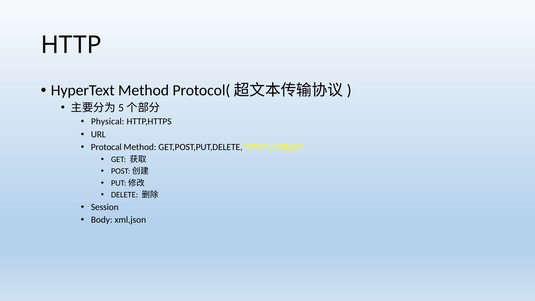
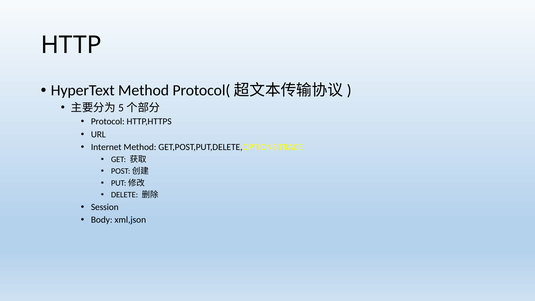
Physical: Physical -> Protocol
Protocal: Protocal -> Internet
